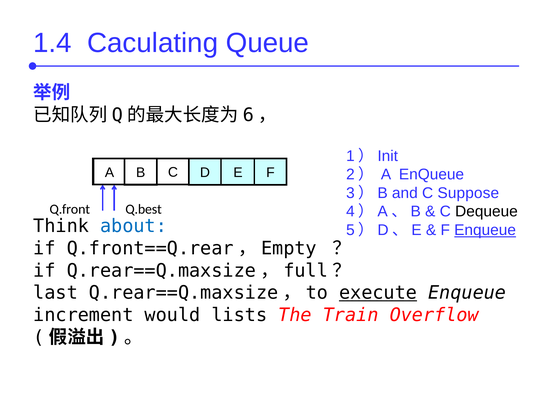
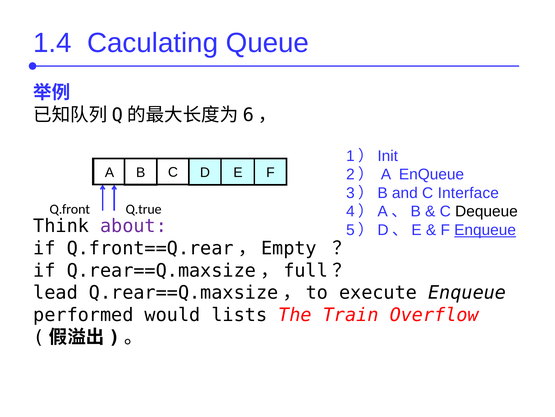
Suppose: Suppose -> Interface
Q.best: Q.best -> Q.true
about colour: blue -> purple
last: last -> lead
execute underline: present -> none
increment: increment -> performed
